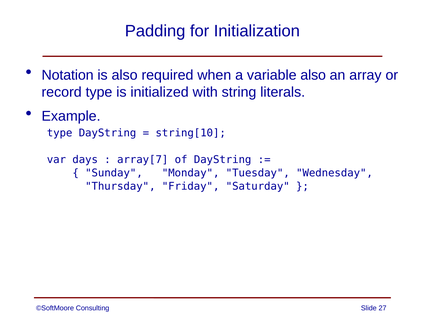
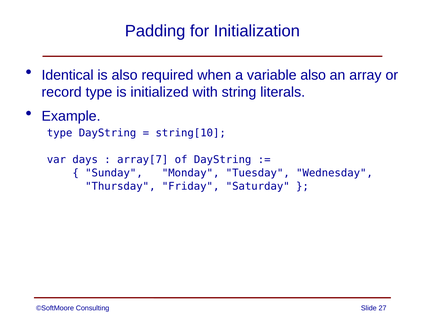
Notation: Notation -> Identical
